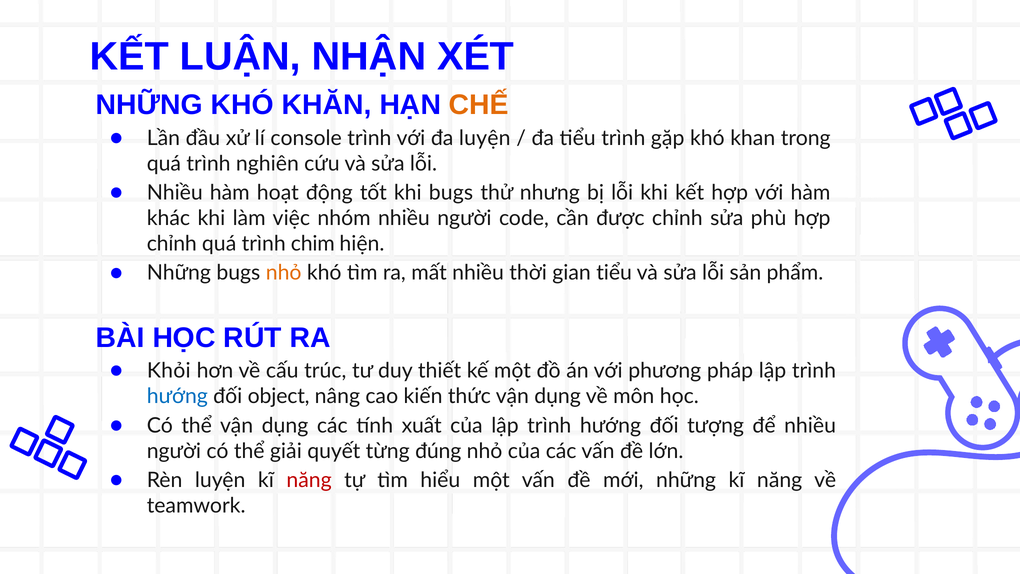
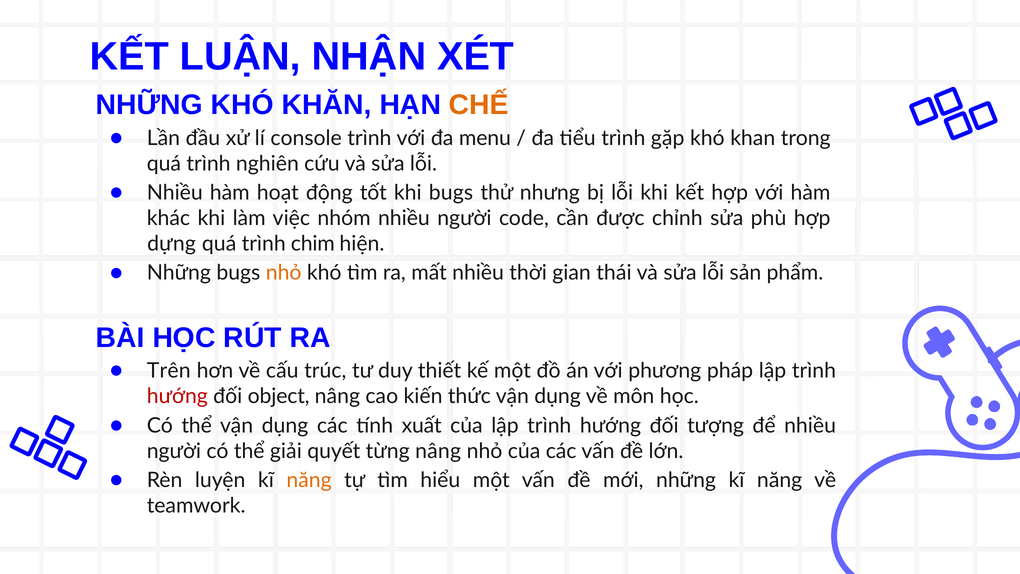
đa luyện: luyện -> menu
chỉnh at (172, 244): chỉnh -> dựng
gian tiểu: tiểu -> thái
Khỏi: Khỏi -> Trên
hướng at (177, 396) colour: blue -> red
từng đúng: đúng -> nâng
năng at (309, 480) colour: red -> orange
